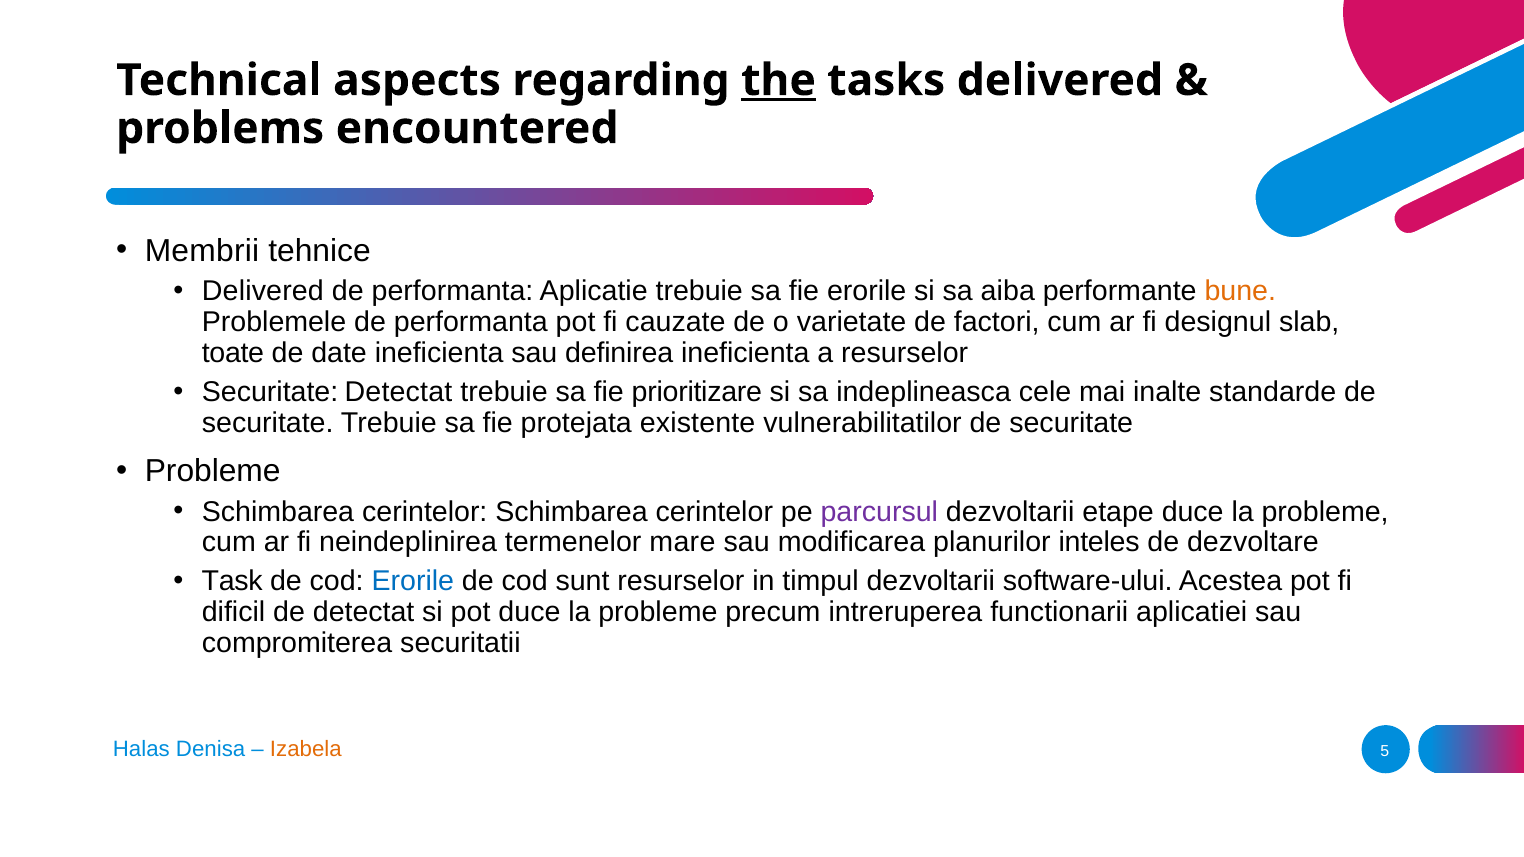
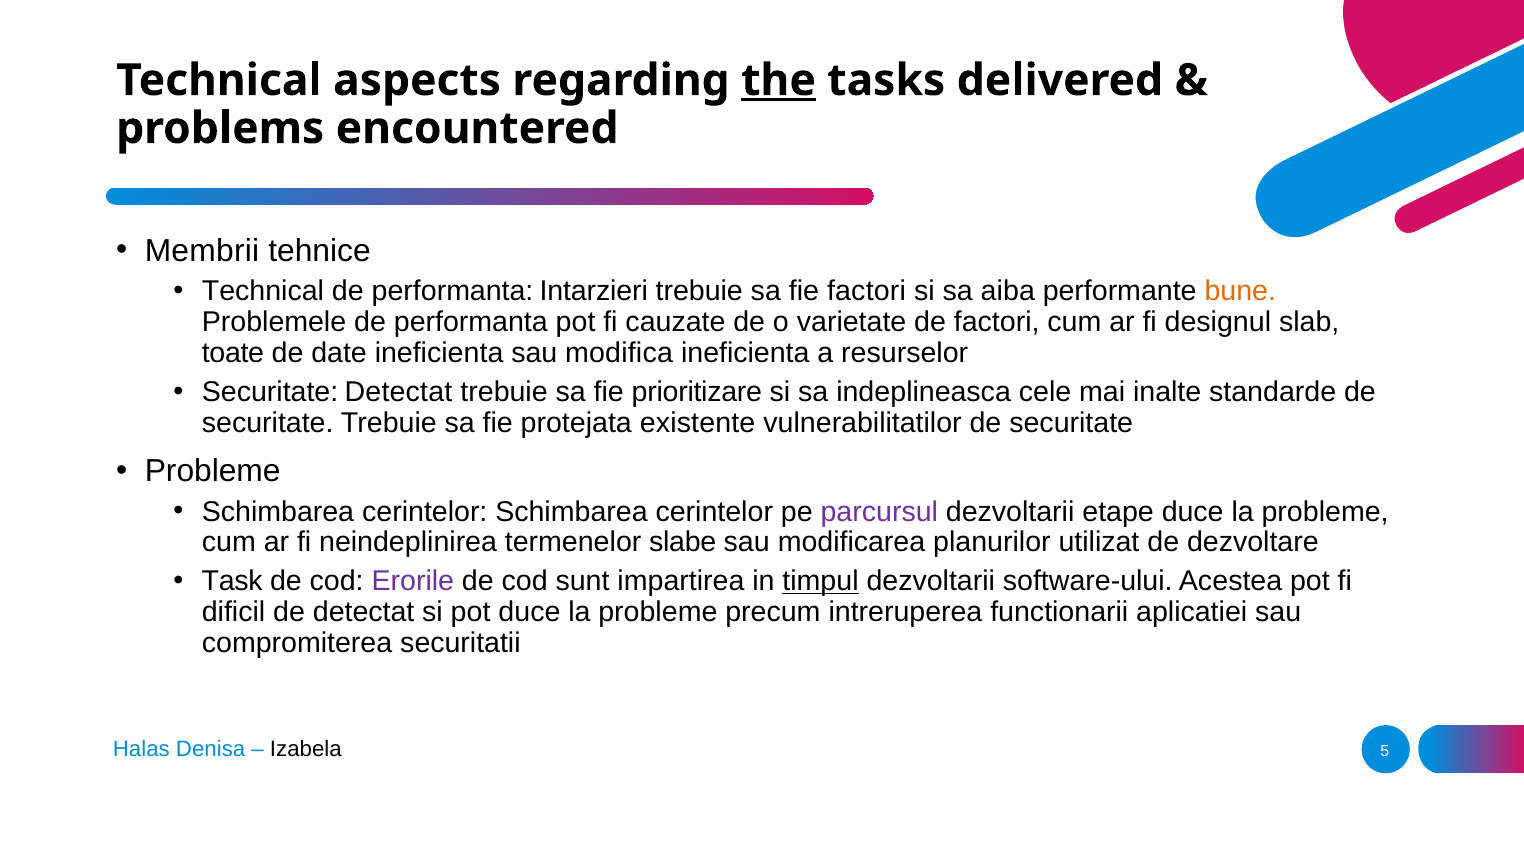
Delivered at (263, 291): Delivered -> Technical
Aplicatie: Aplicatie -> Intarzieri
fie erorile: erorile -> factori
definirea: definirea -> modifica
mare: mare -> slabe
inteles: inteles -> utilizat
Erorile at (413, 581) colour: blue -> purple
sunt resurselor: resurselor -> impartirea
timpul underline: none -> present
Izabela colour: orange -> black
